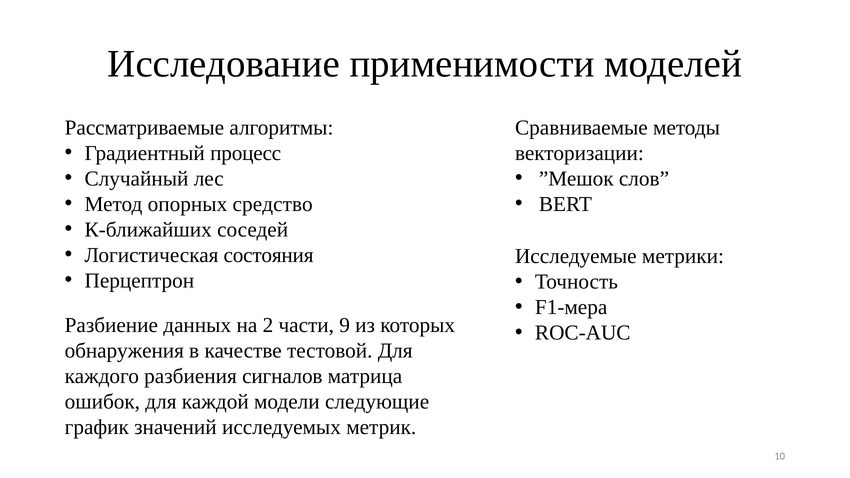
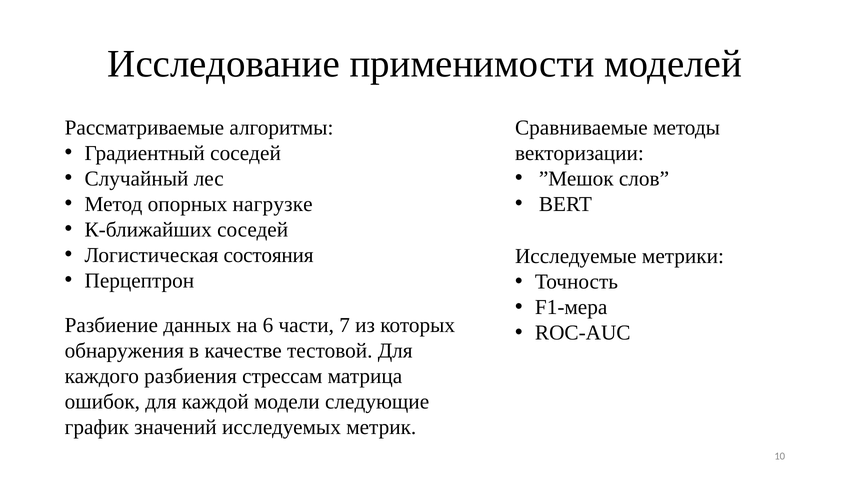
Градиентный процесс: процесс -> соседей
средство: средство -> нагрузке
2: 2 -> 6
9: 9 -> 7
сигналов: сигналов -> стрессам
